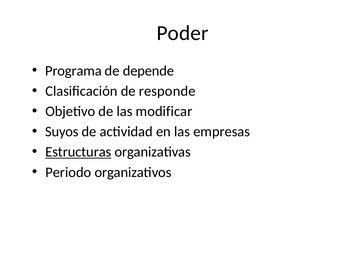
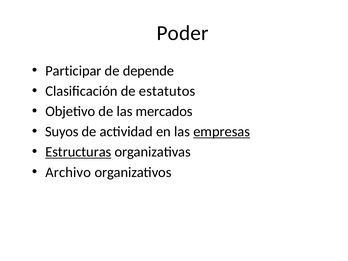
Programa: Programa -> Participar
responde: responde -> estatutos
modificar: modificar -> mercados
empresas underline: none -> present
Periodo: Periodo -> Archivo
